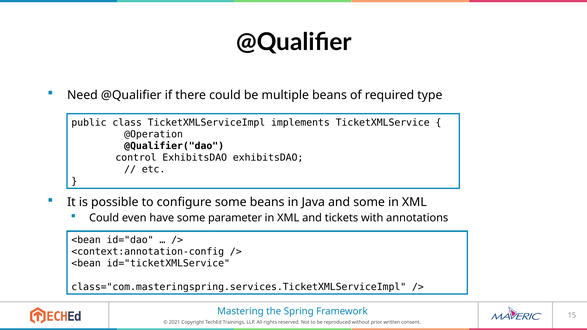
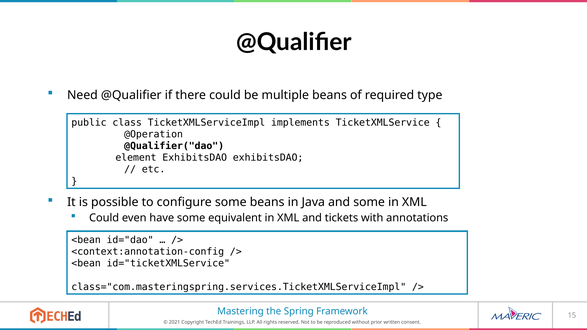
control: control -> element
parameter: parameter -> equivalent
